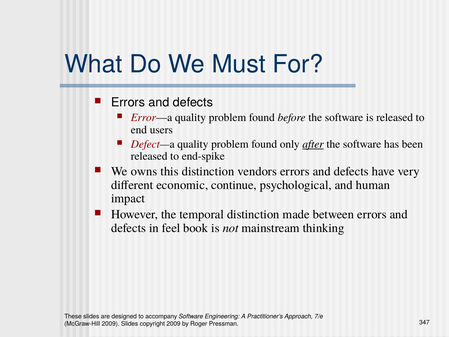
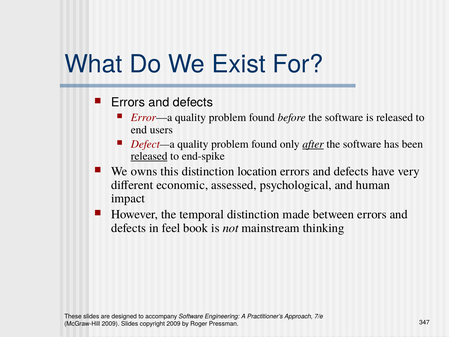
Must: Must -> Exist
released at (149, 156) underline: none -> present
vendors: vendors -> location
continue: continue -> assessed
